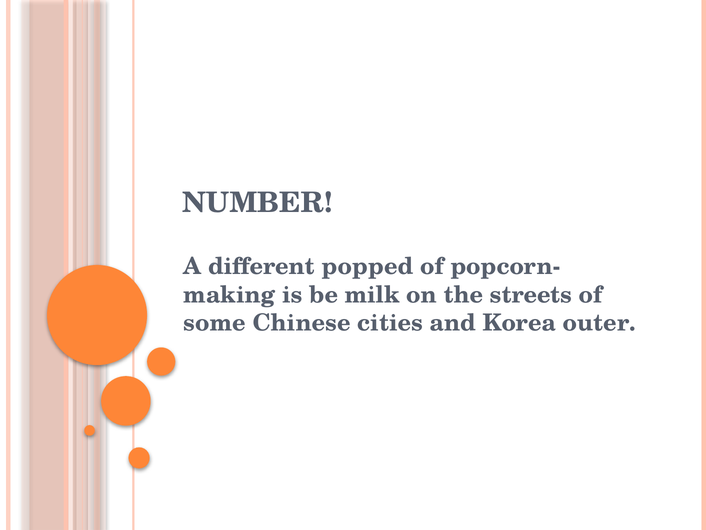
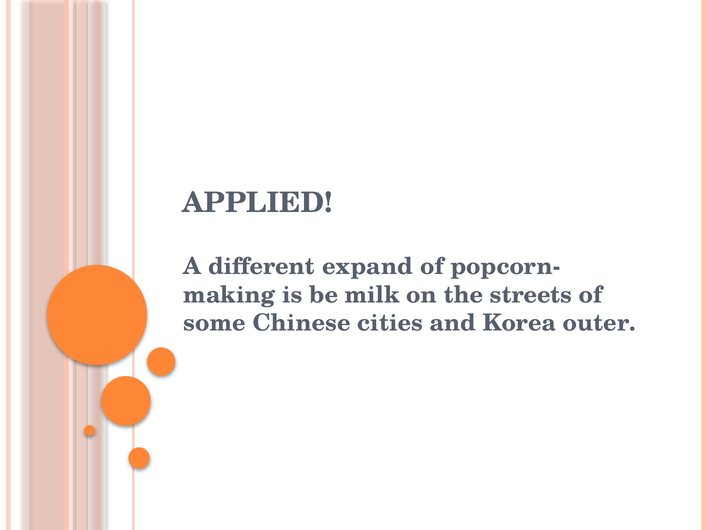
NUMBER: NUMBER -> APPLIED
popped: popped -> expand
